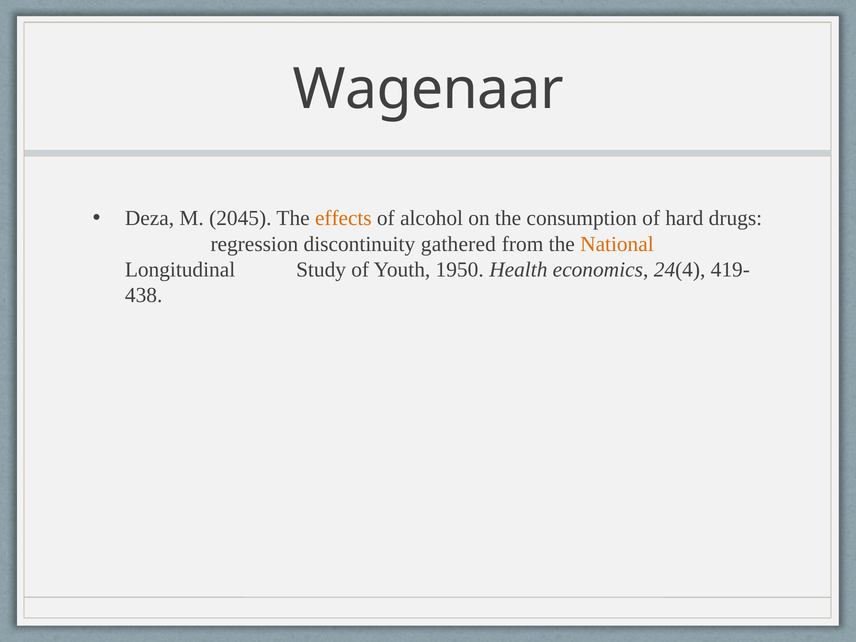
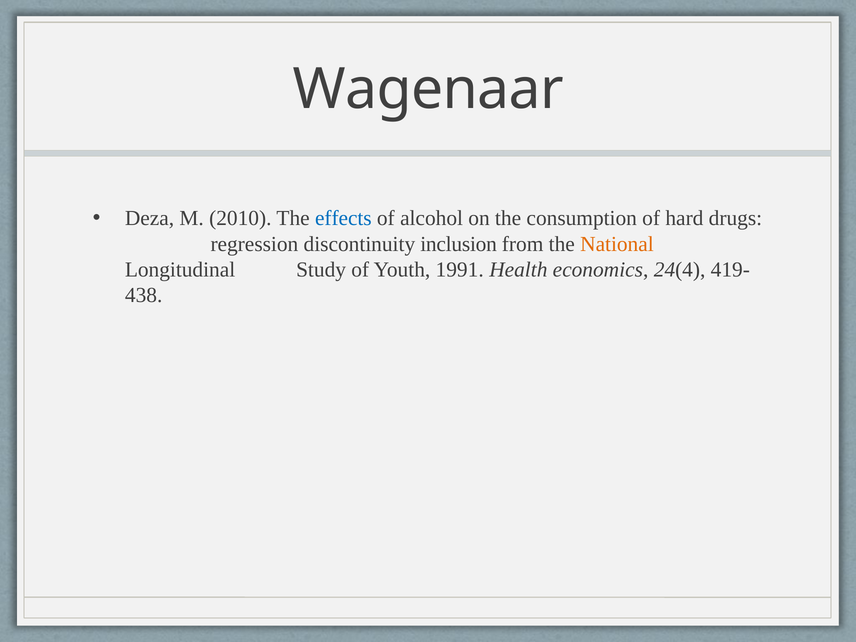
2045: 2045 -> 2010
effects colour: orange -> blue
gathered: gathered -> inclusion
1950: 1950 -> 1991
